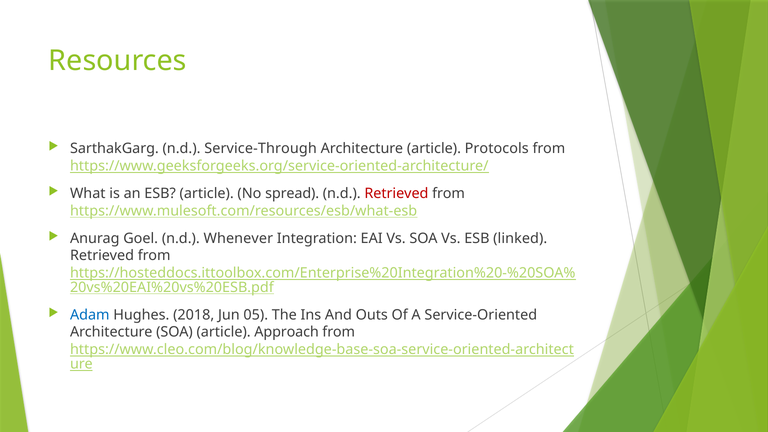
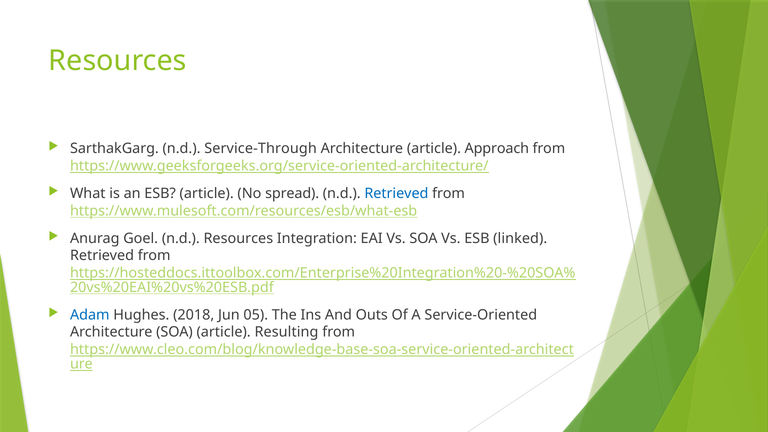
Protocols: Protocols -> Approach
Retrieved at (396, 194) colour: red -> blue
n.d Whenever: Whenever -> Resources
Approach: Approach -> Resulting
